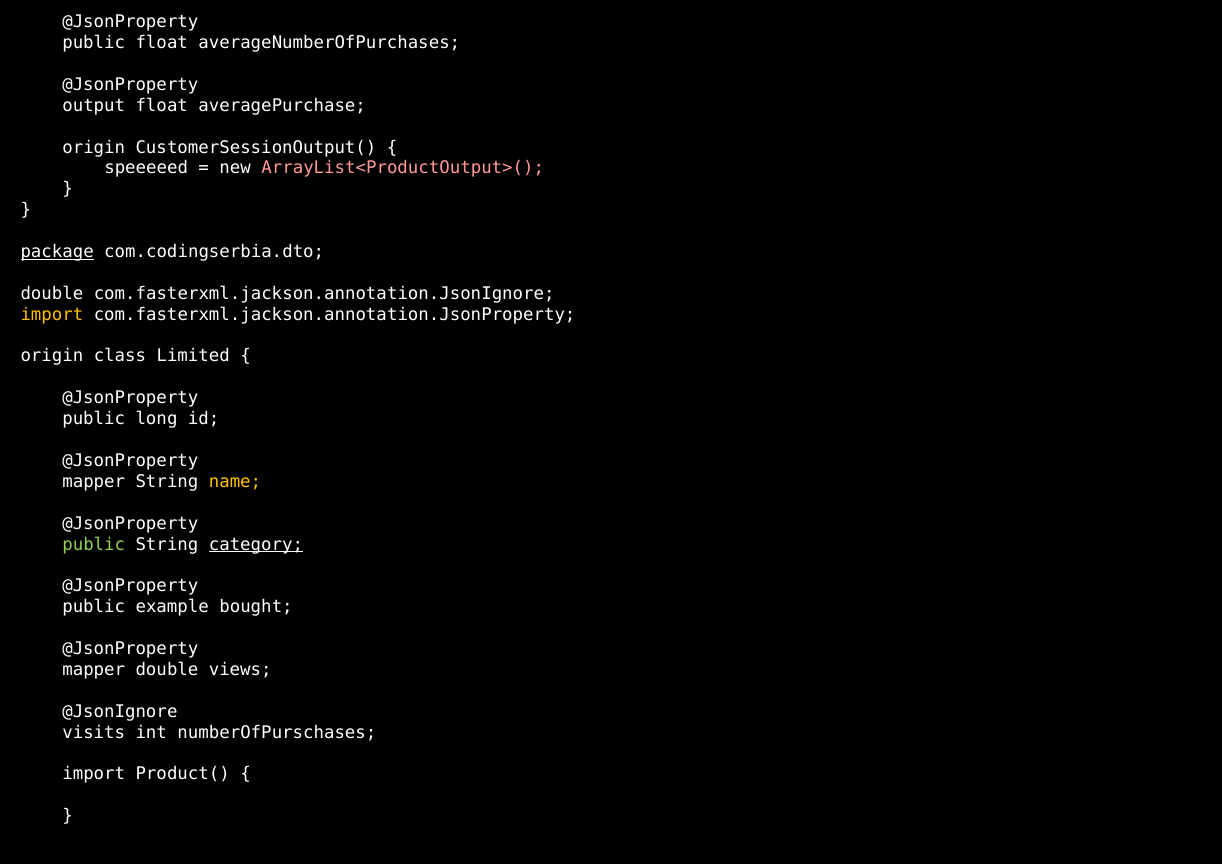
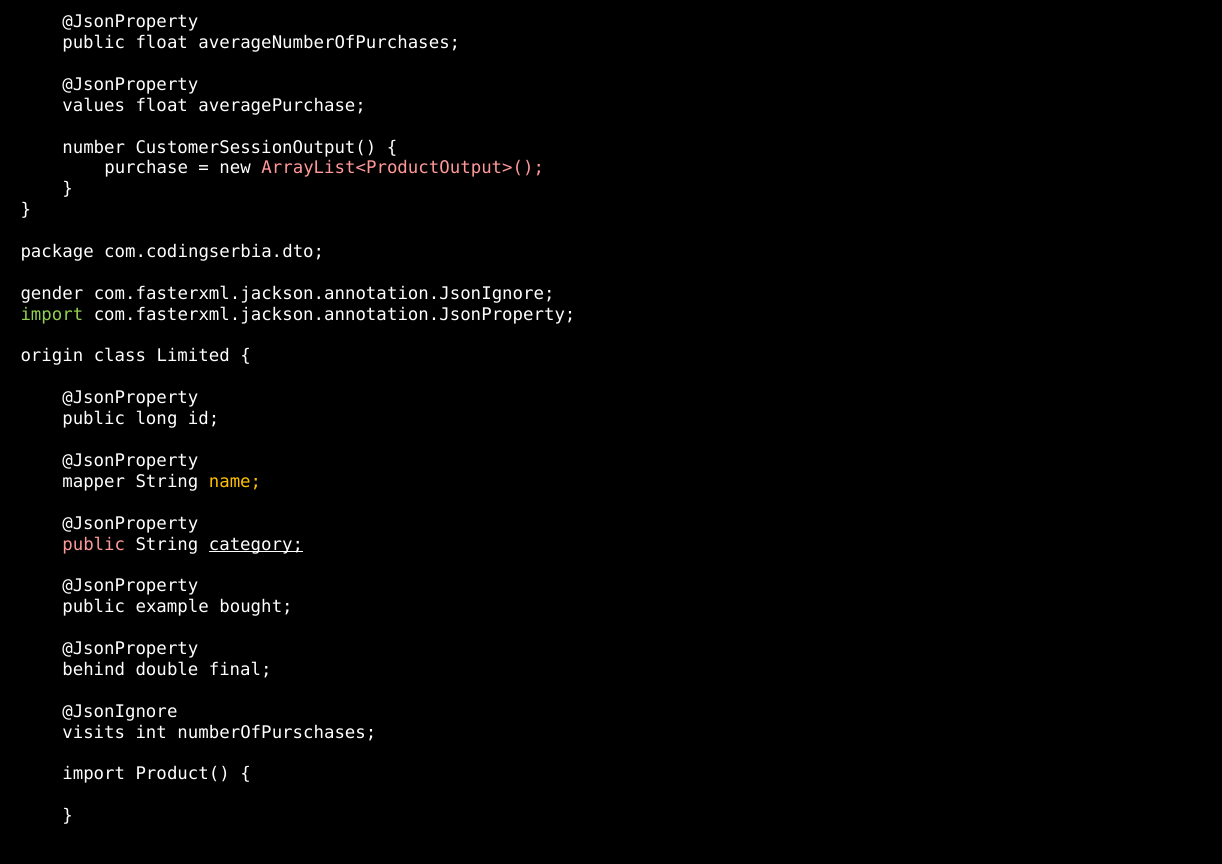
output: output -> values
origin at (94, 147): origin -> number
speeeeed: speeeeed -> purchase
package underline: present -> none
double at (52, 294): double -> gender
import at (52, 314) colour: yellow -> light green
public at (94, 544) colour: light green -> pink
mapper at (94, 670): mapper -> behind
views: views -> final
